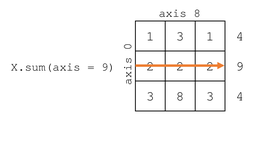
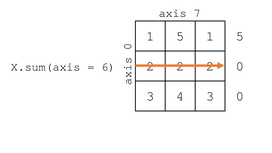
axis 8: 8 -> 7
3 at (180, 36): 3 -> 5
4 at (240, 36): 4 -> 5
9 at (240, 66): 9 -> 0
9 at (108, 67): 9 -> 6
3 8: 8 -> 4
3 4: 4 -> 0
